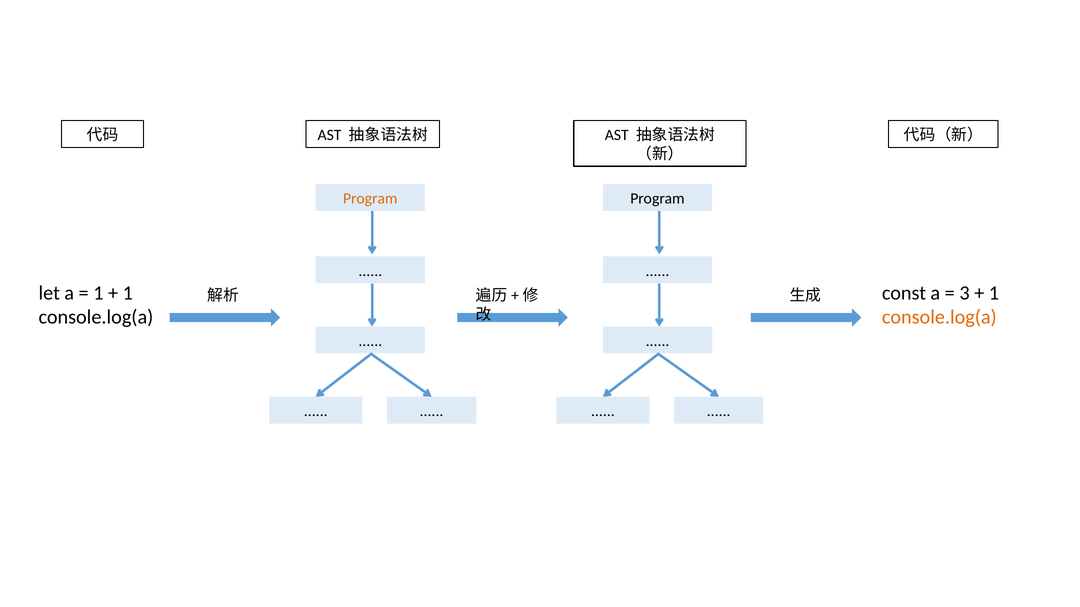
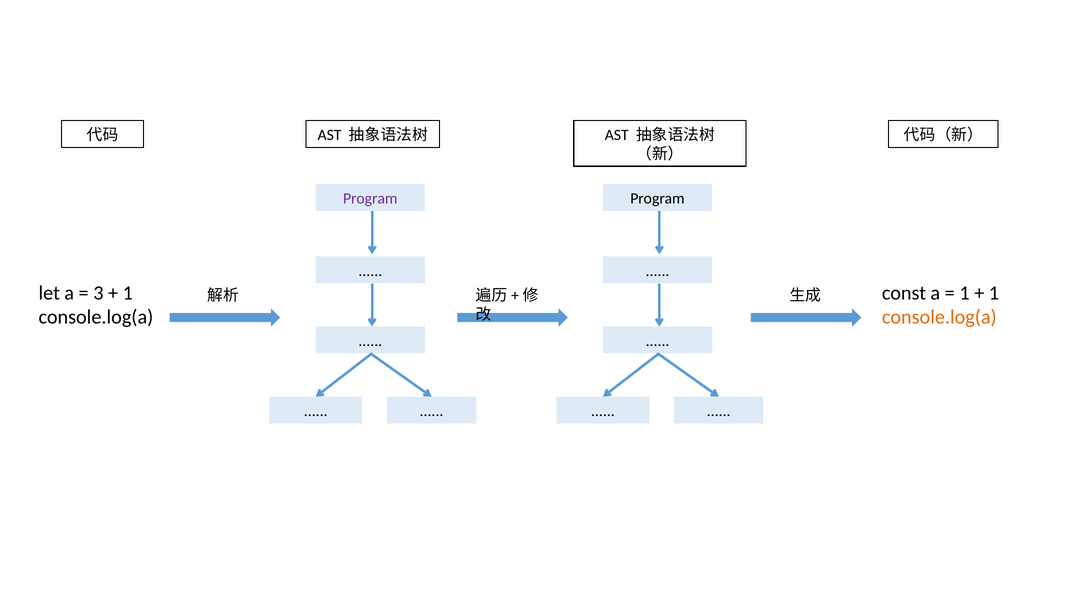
Program at (370, 199) colour: orange -> purple
1 at (98, 293): 1 -> 3
3 at (965, 293): 3 -> 1
